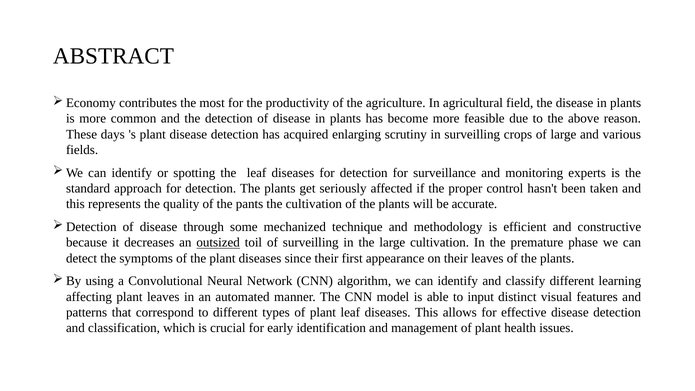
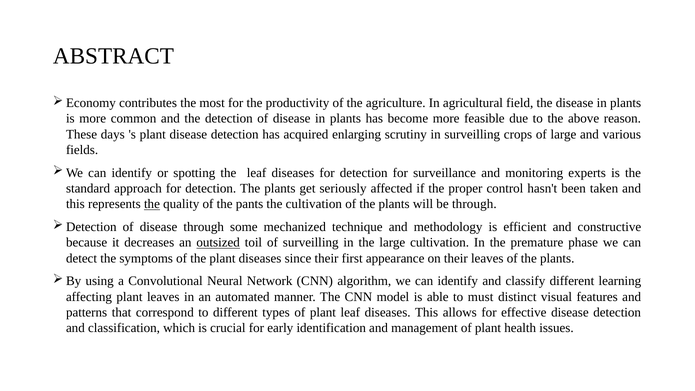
the at (152, 204) underline: none -> present
be accurate: accurate -> through
input: input -> must
